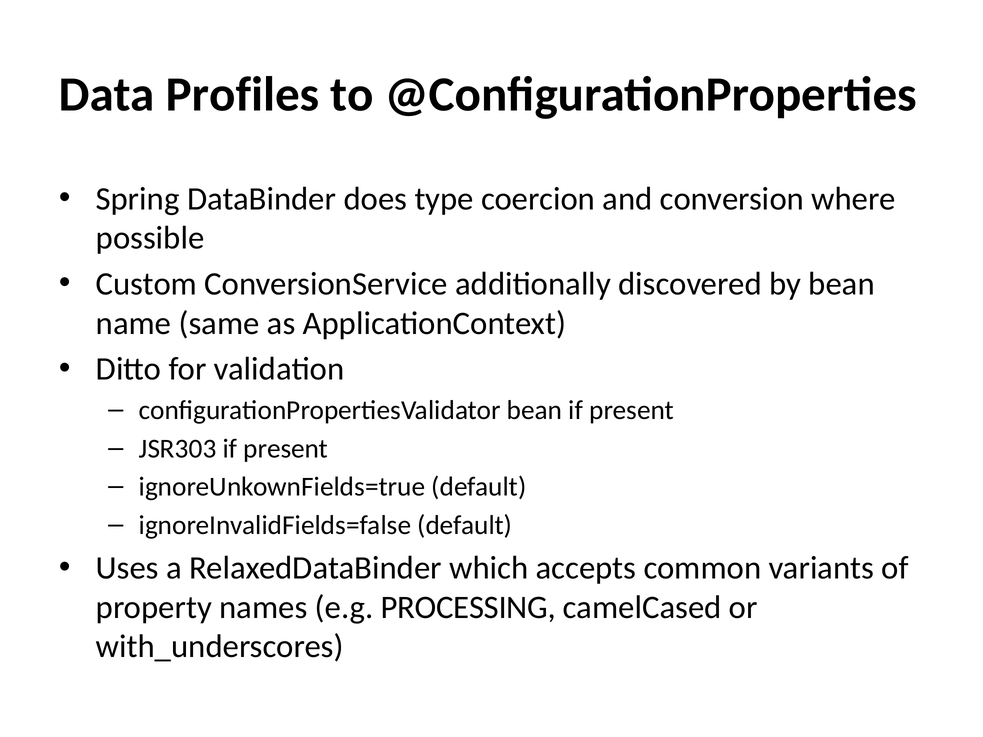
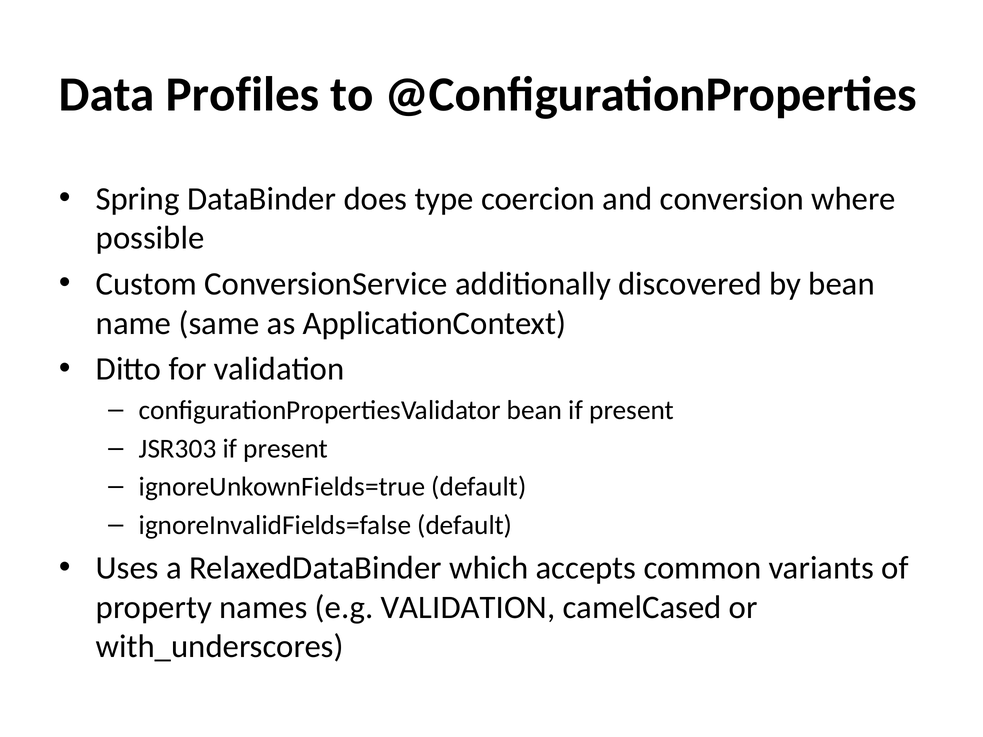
e.g PROCESSING: PROCESSING -> VALIDATION
